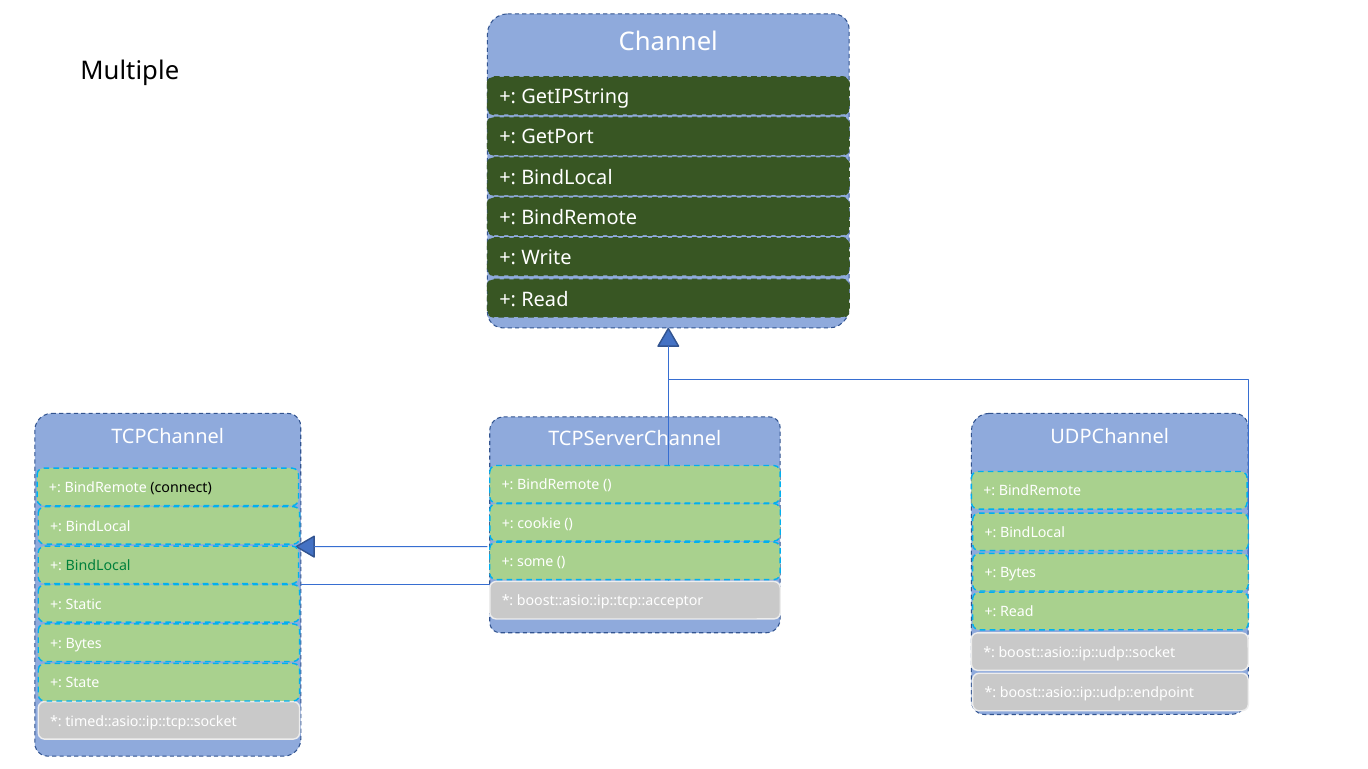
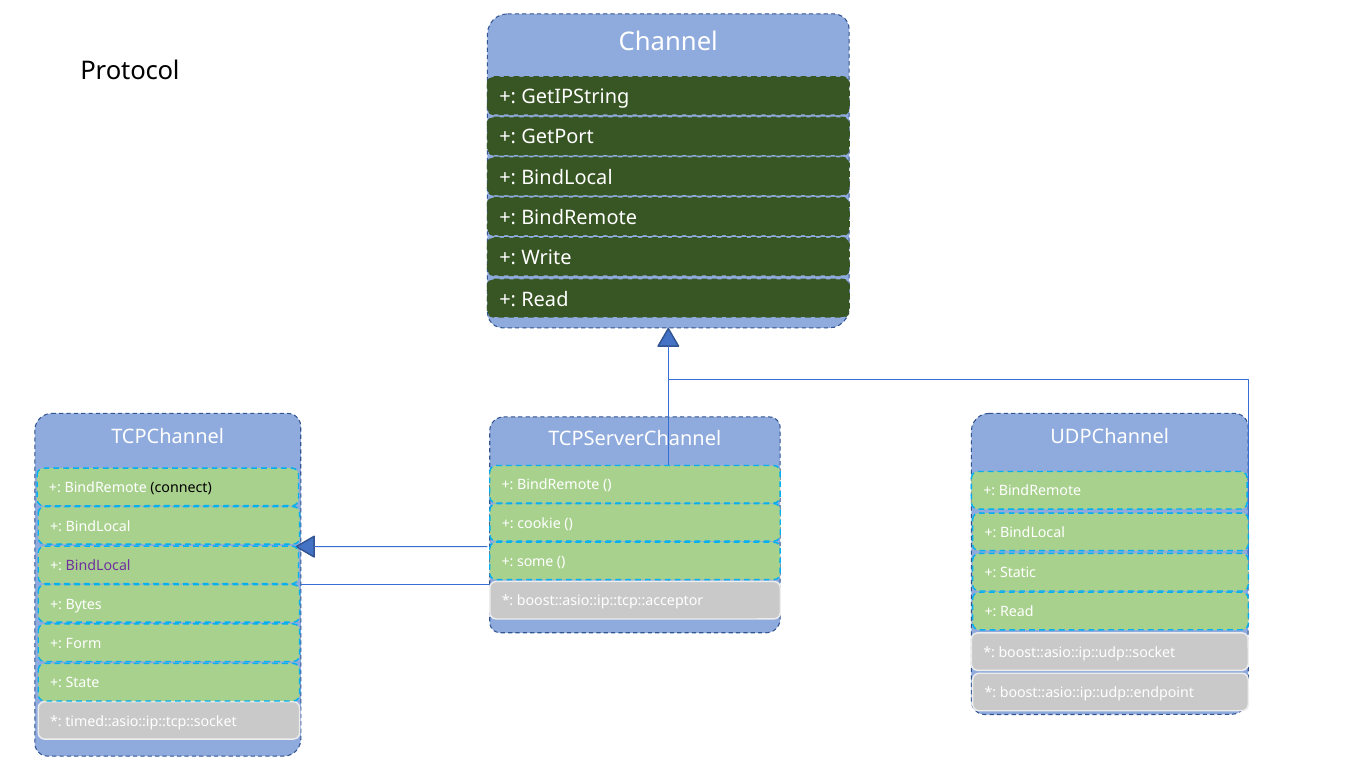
Multiple: Multiple -> Protocol
BindLocal at (98, 566) colour: green -> purple
Bytes at (1018, 574): Bytes -> Static
Static: Static -> Bytes
Bytes at (84, 644): Bytes -> Form
